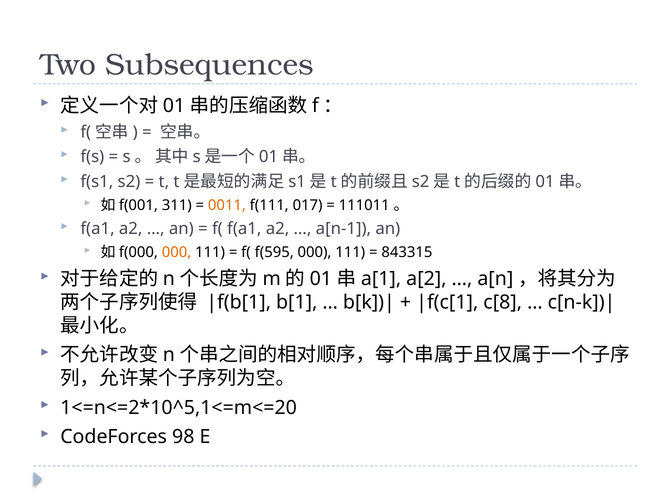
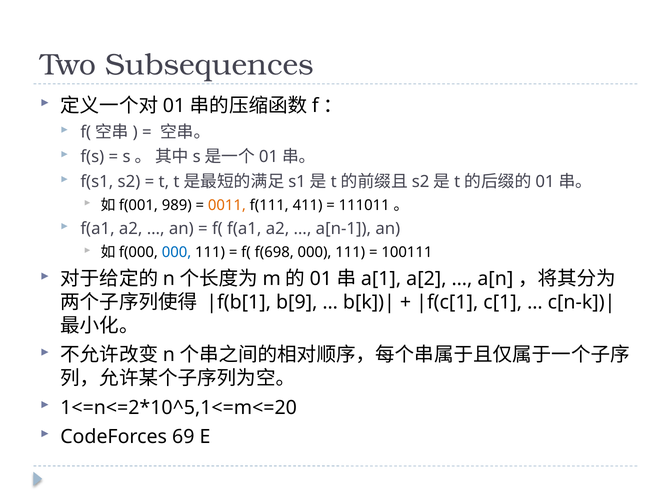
311: 311 -> 989
017: 017 -> 411
000 at (177, 253) colour: orange -> blue
f(595: f(595 -> f(698
843315: 843315 -> 100111
b[1: b[1 -> b[9
c[8: c[8 -> c[1
98: 98 -> 69
